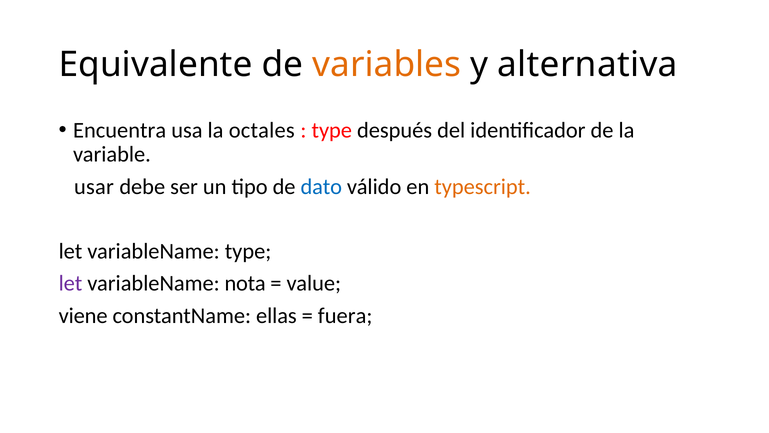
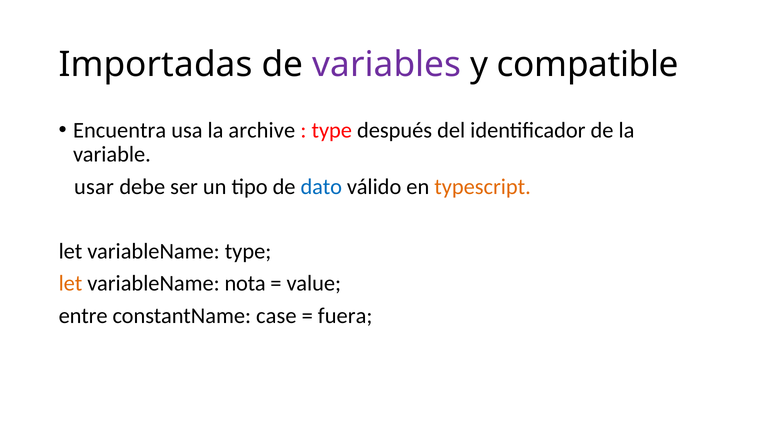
Equivalente: Equivalente -> Importadas
variables colour: orange -> purple
alternativa: alternativa -> compatible
octales: octales -> archive
let at (70, 283) colour: purple -> orange
viene: viene -> entre
ellas: ellas -> case
